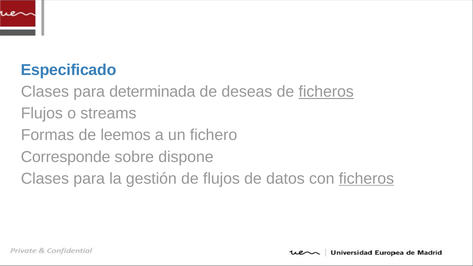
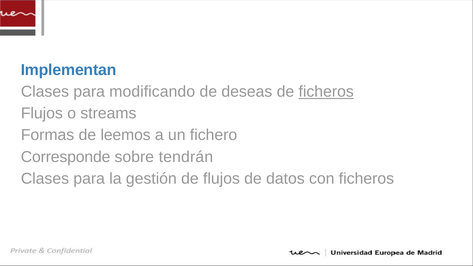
Especificado: Especificado -> Implementan
determinada: determinada -> modificando
dispone: dispone -> tendrán
ficheros at (366, 179) underline: present -> none
